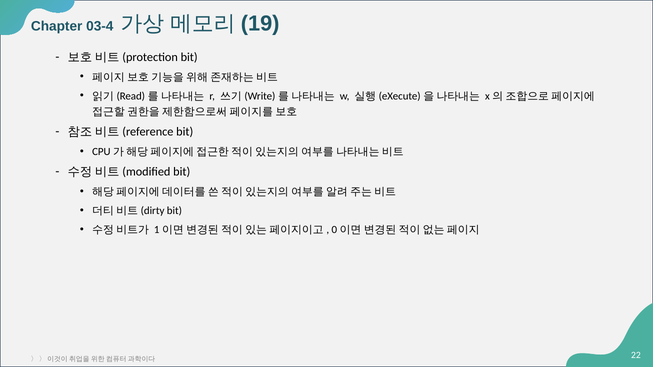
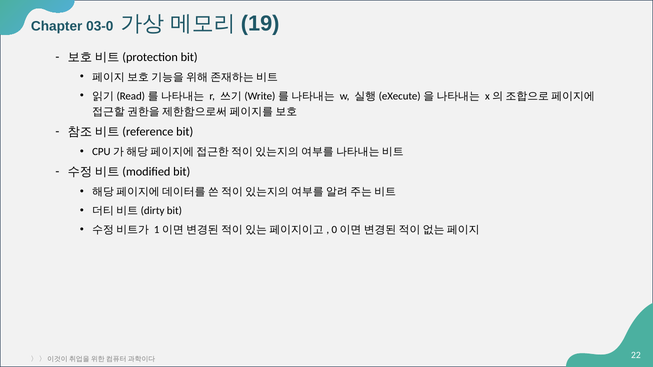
03-4: 03-4 -> 03-0
